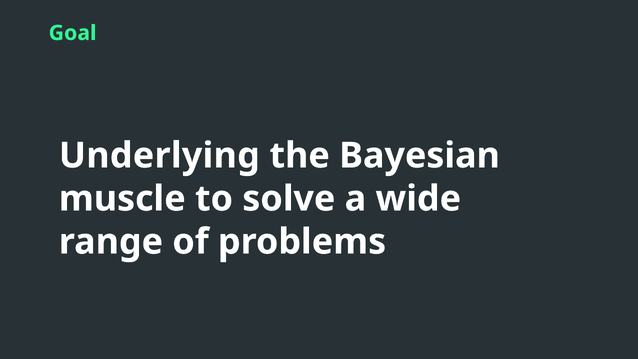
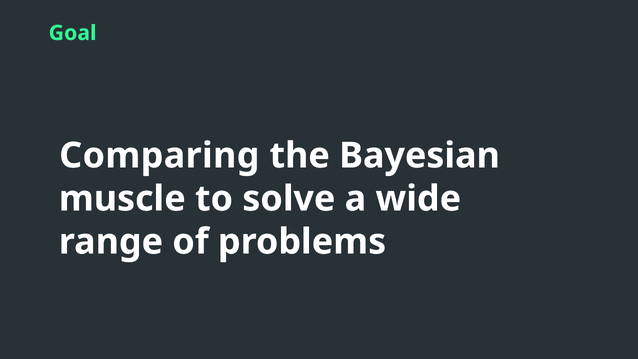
Underlying: Underlying -> Comparing
